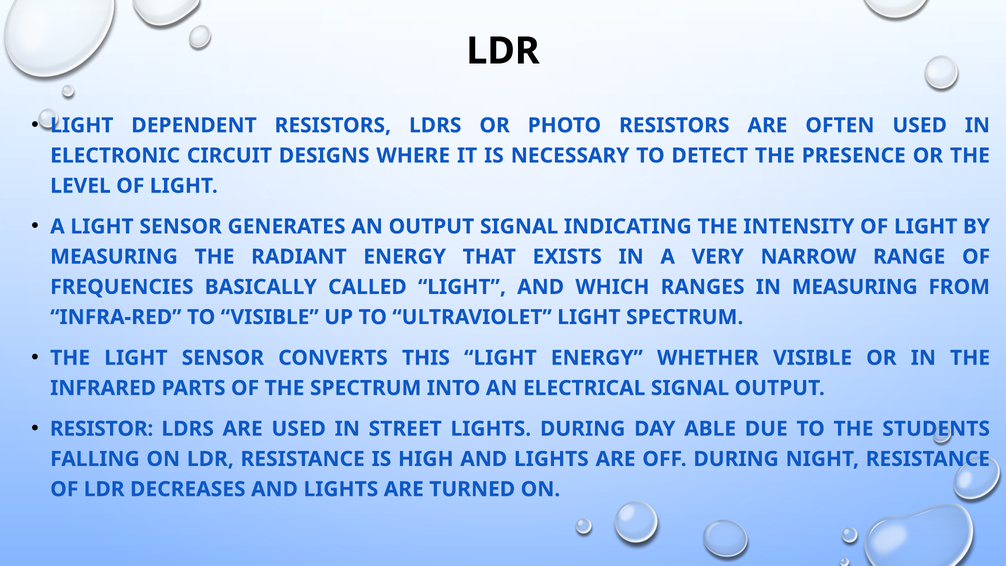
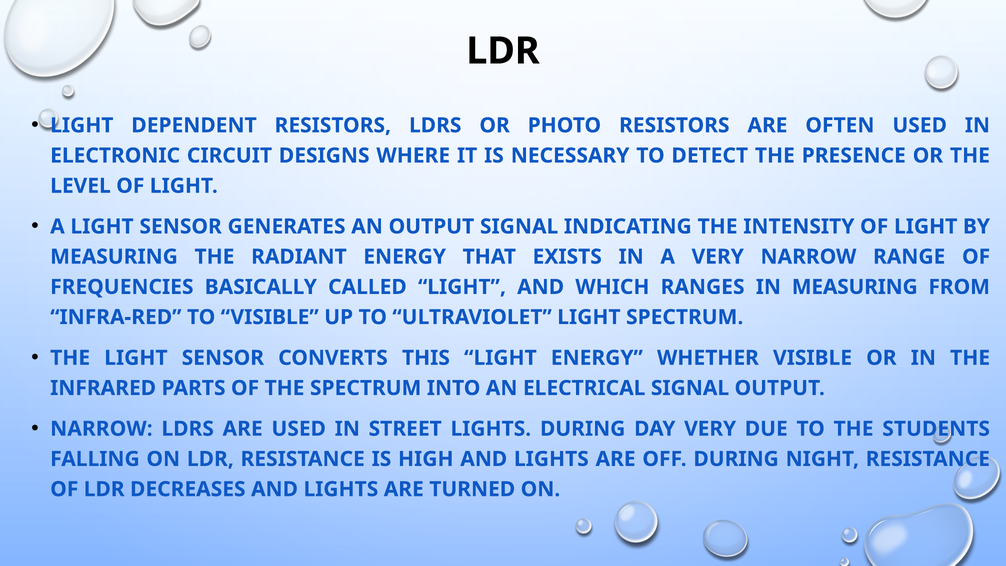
RESISTOR at (102, 429): RESISTOR -> NARROW
DAY ABLE: ABLE -> VERY
